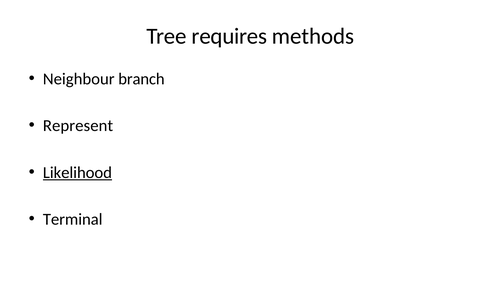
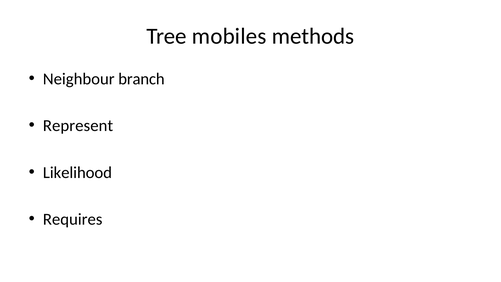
requires: requires -> mobiles
Likelihood underline: present -> none
Terminal: Terminal -> Requires
